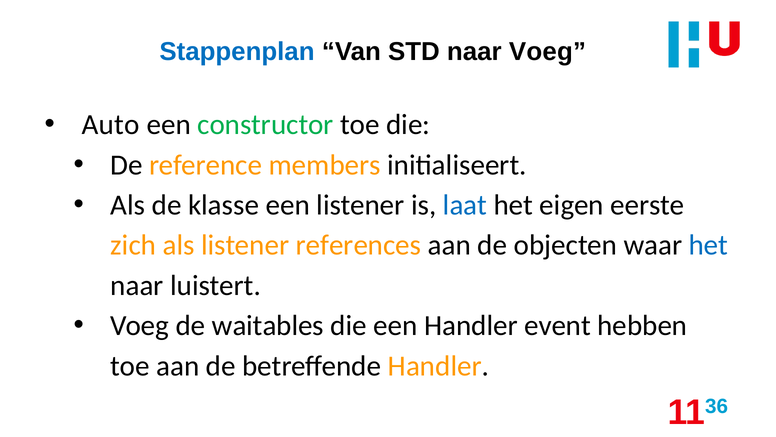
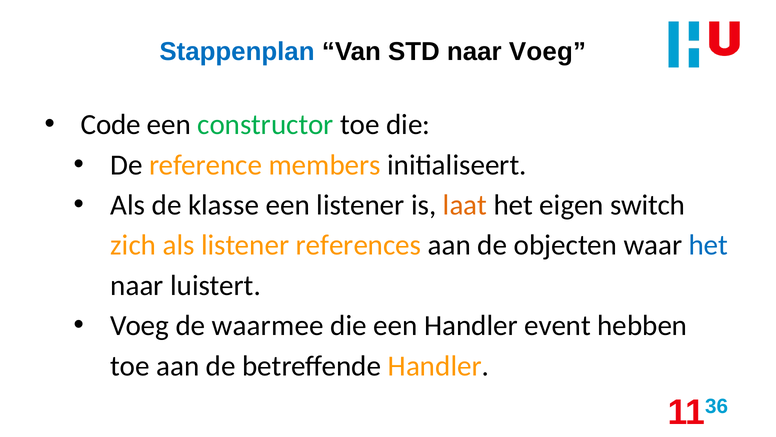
Auto: Auto -> Code
laat colour: blue -> orange
eerste: eerste -> switch
waitables: waitables -> waarmee
